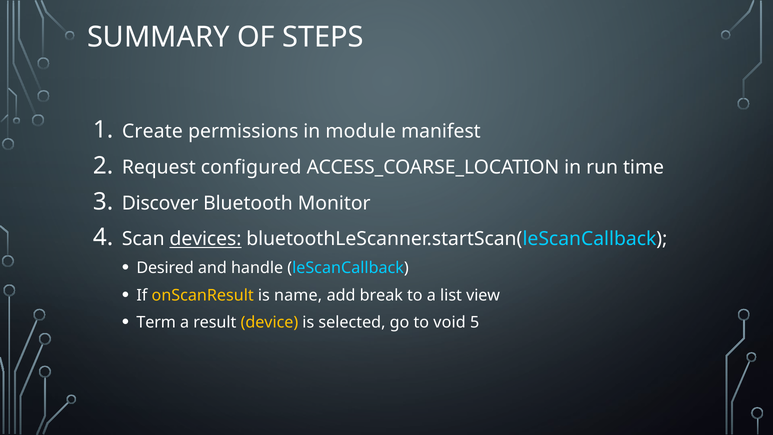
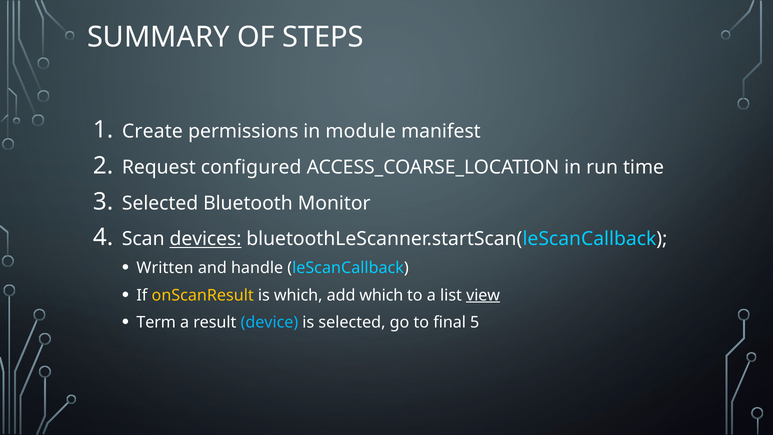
Discover at (160, 203): Discover -> Selected
Desired: Desired -> Written
is name: name -> which
add break: break -> which
view underline: none -> present
device colour: yellow -> light blue
void: void -> final
